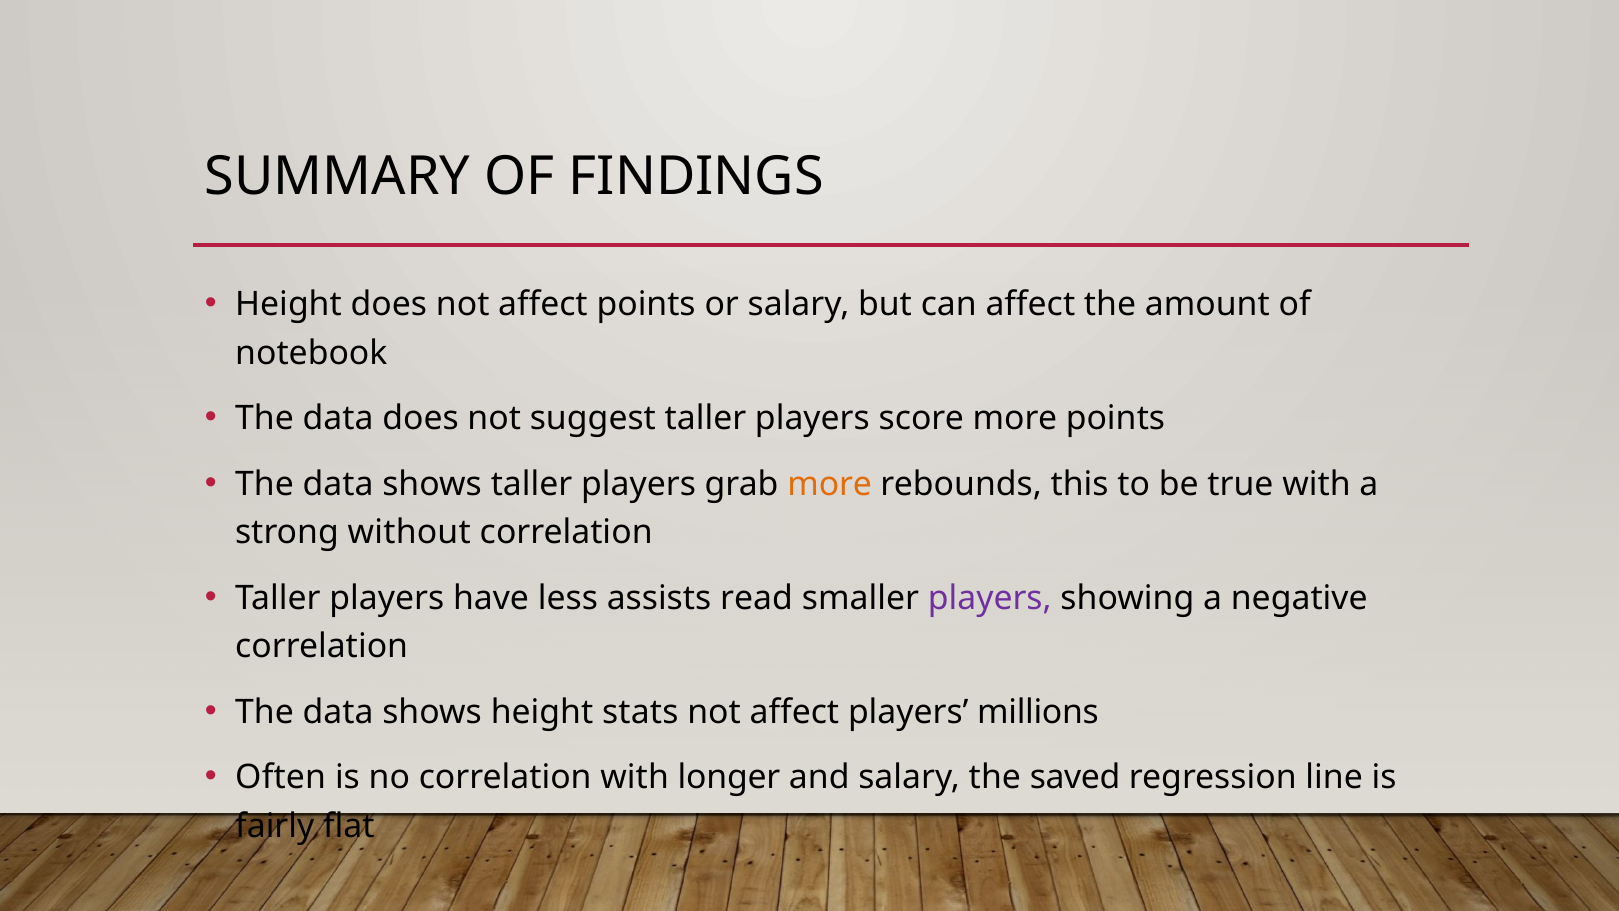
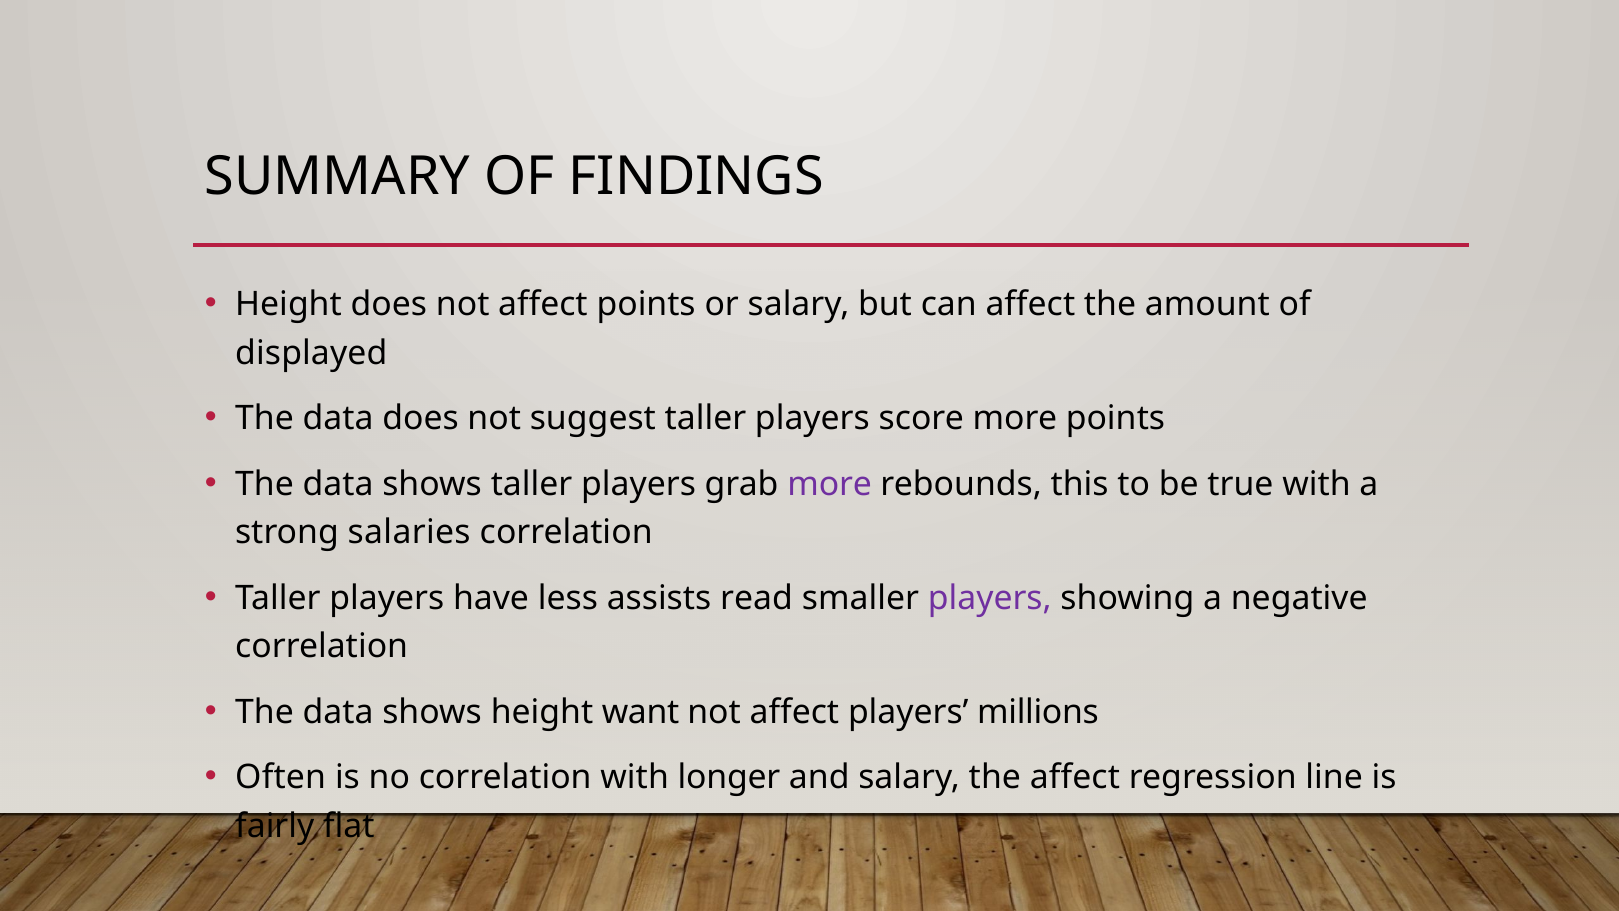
notebook: notebook -> displayed
more at (830, 484) colour: orange -> purple
without: without -> salaries
stats: stats -> want
the saved: saved -> affect
